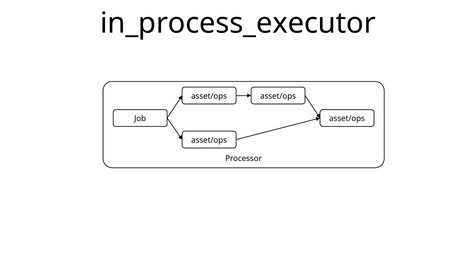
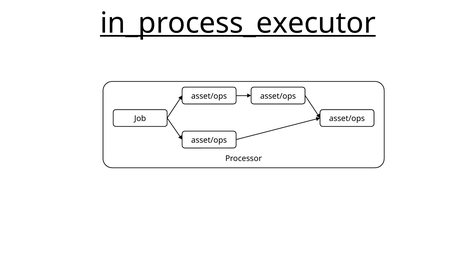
in_process_executor underline: none -> present
